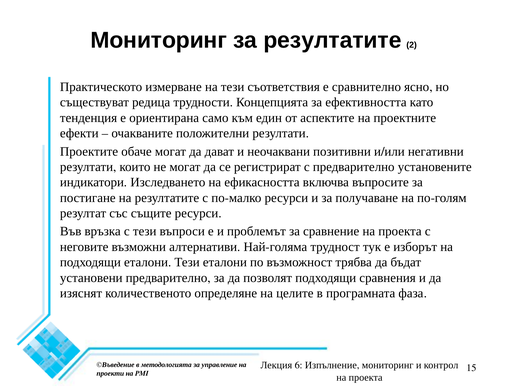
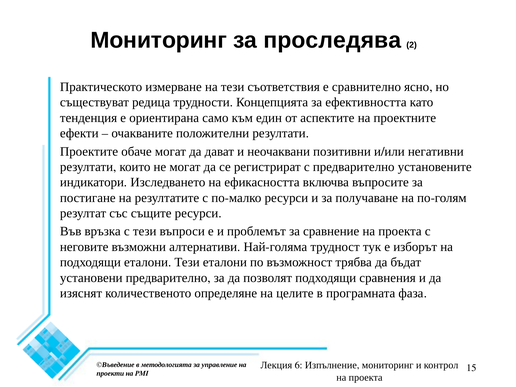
резултатите: резултатите -> проследява
